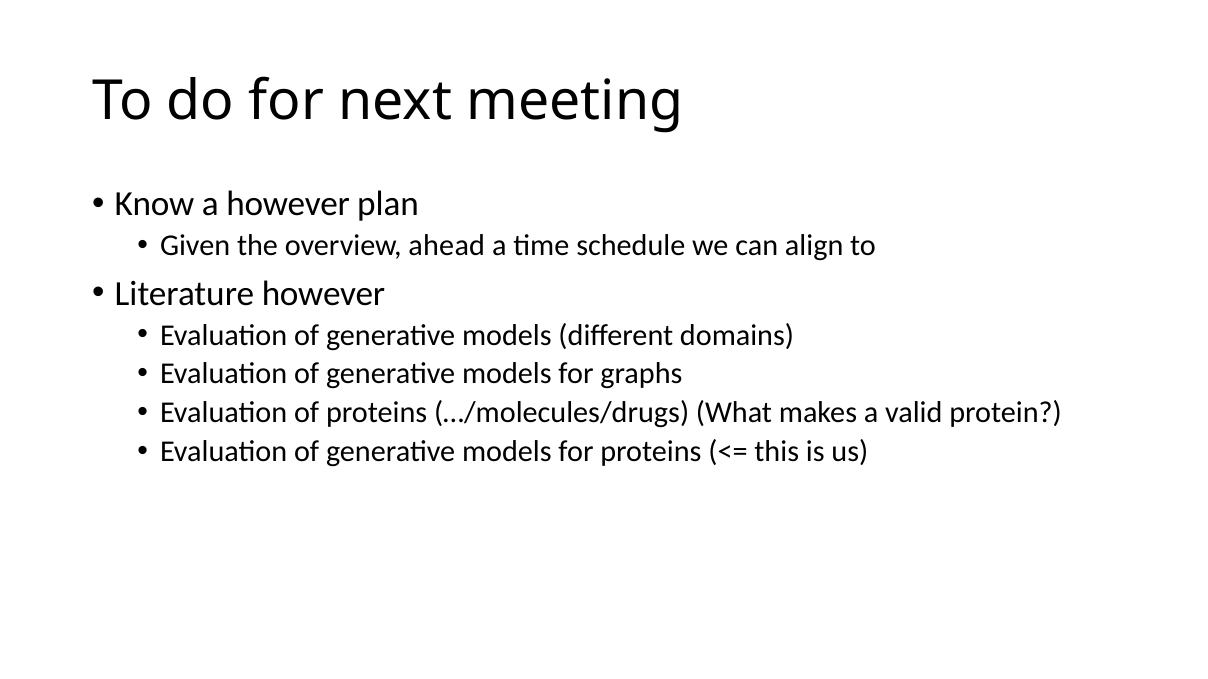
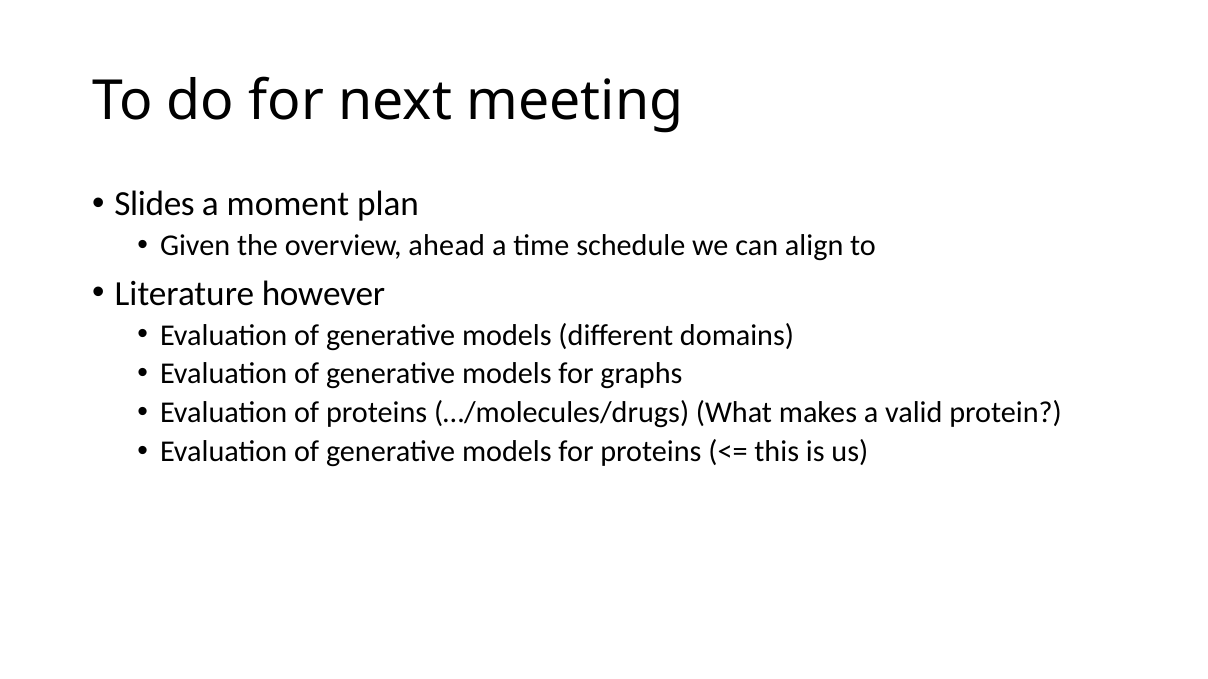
Know: Know -> Slides
a however: however -> moment
